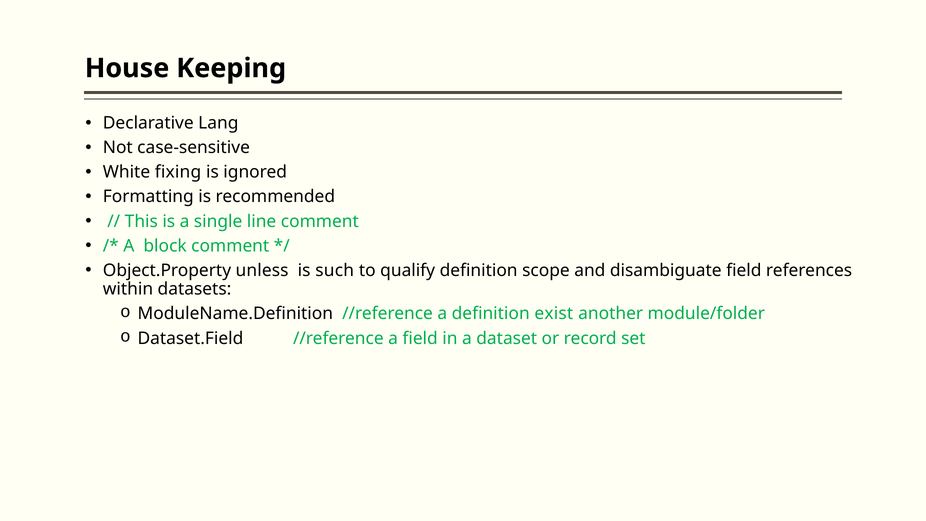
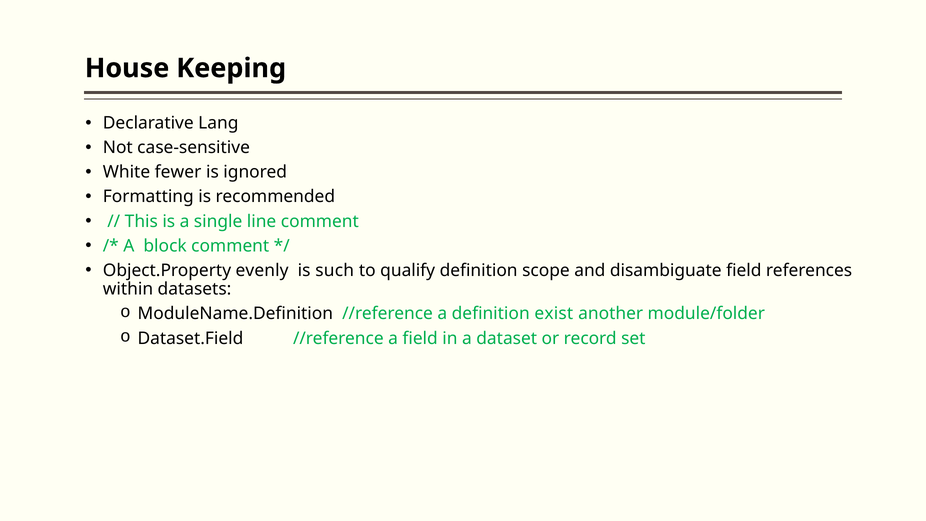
fixing: fixing -> fewer
unless: unless -> evenly
